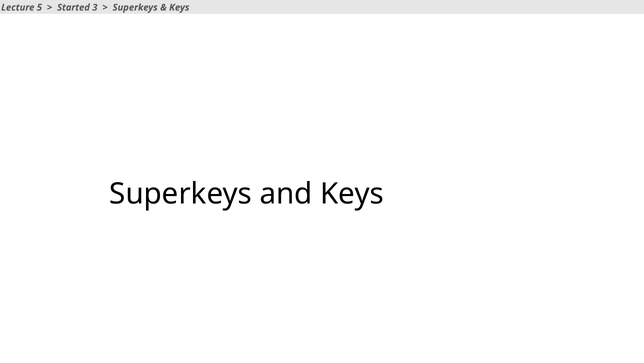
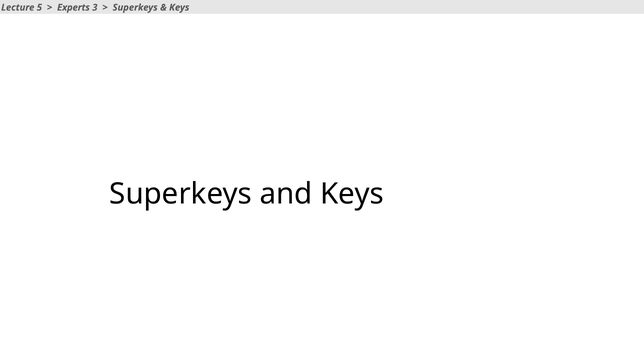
Started: Started -> Experts
